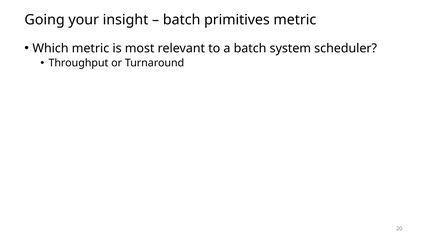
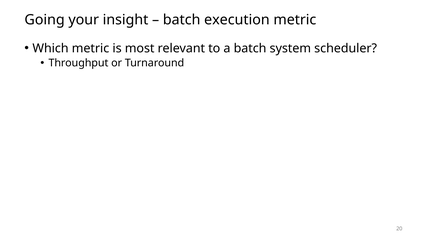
primitives: primitives -> execution
